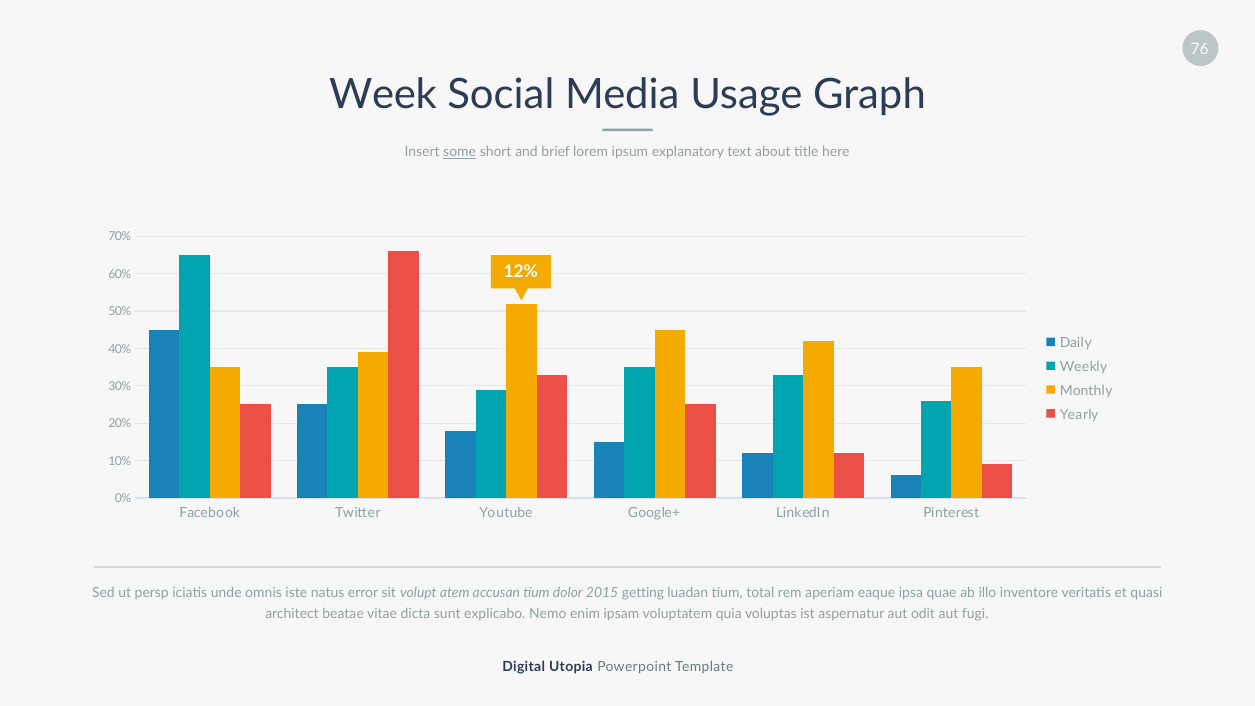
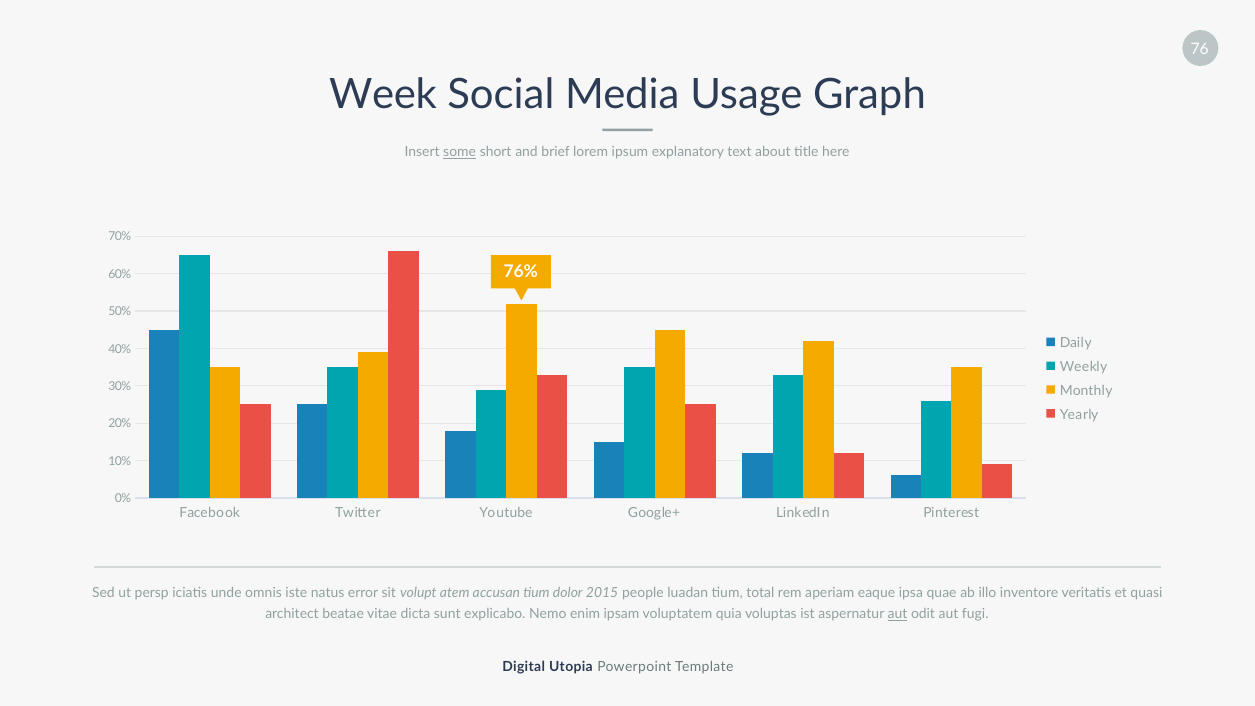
12%: 12% -> 76%
getting: getting -> people
aut at (897, 614) underline: none -> present
